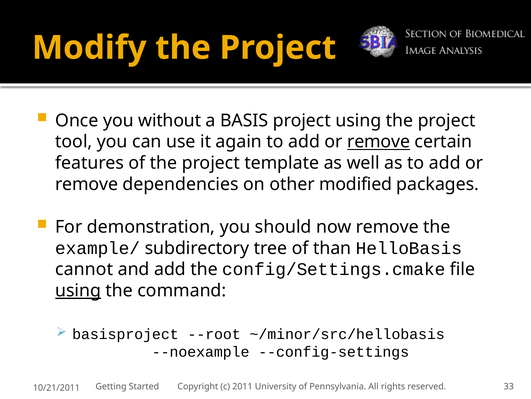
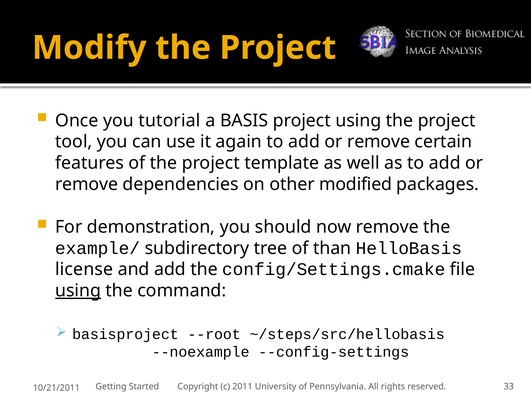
without: without -> tutorial
remove at (379, 141) underline: present -> none
cannot: cannot -> license
~/minor/src/hellobasis: ~/minor/src/hellobasis -> ~/steps/src/hellobasis
